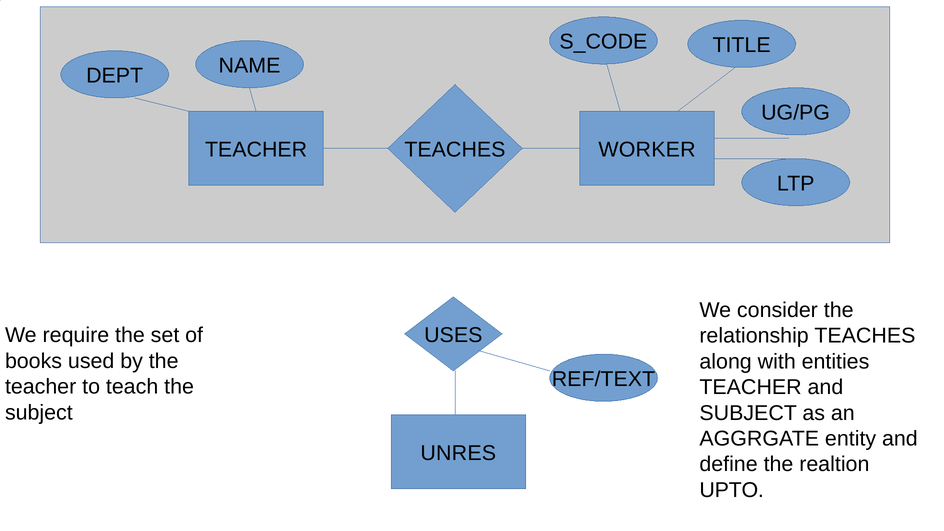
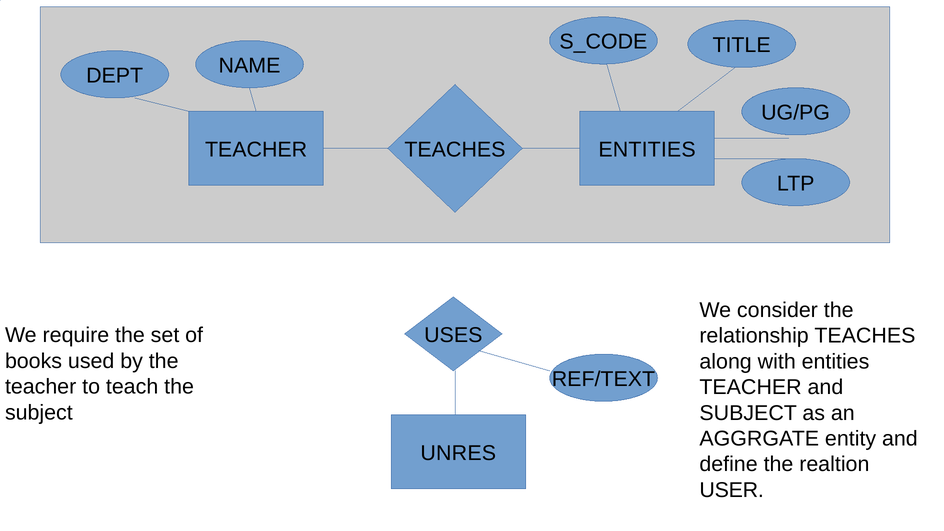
TEACHER WORKER: WORKER -> ENTITIES
UPTO: UPTO -> USER
